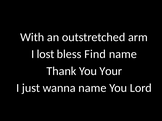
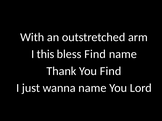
lost: lost -> this
You Your: Your -> Find
